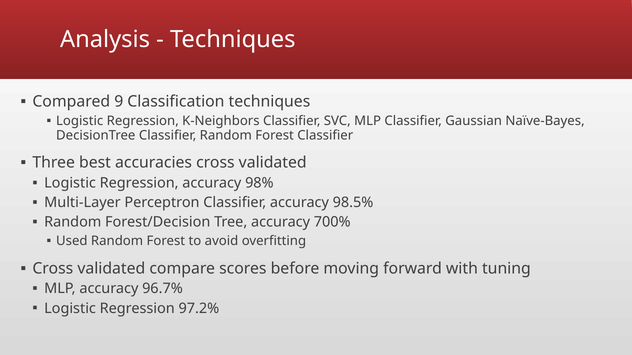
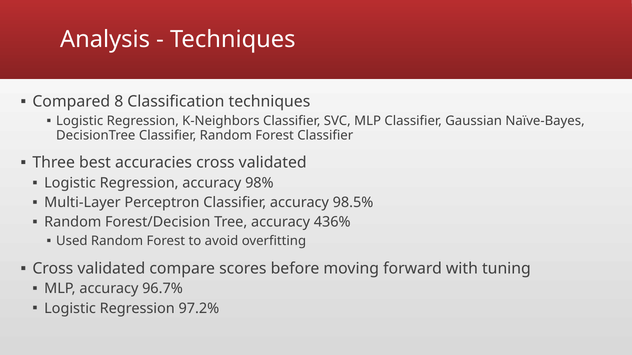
9: 9 -> 8
700%: 700% -> 436%
